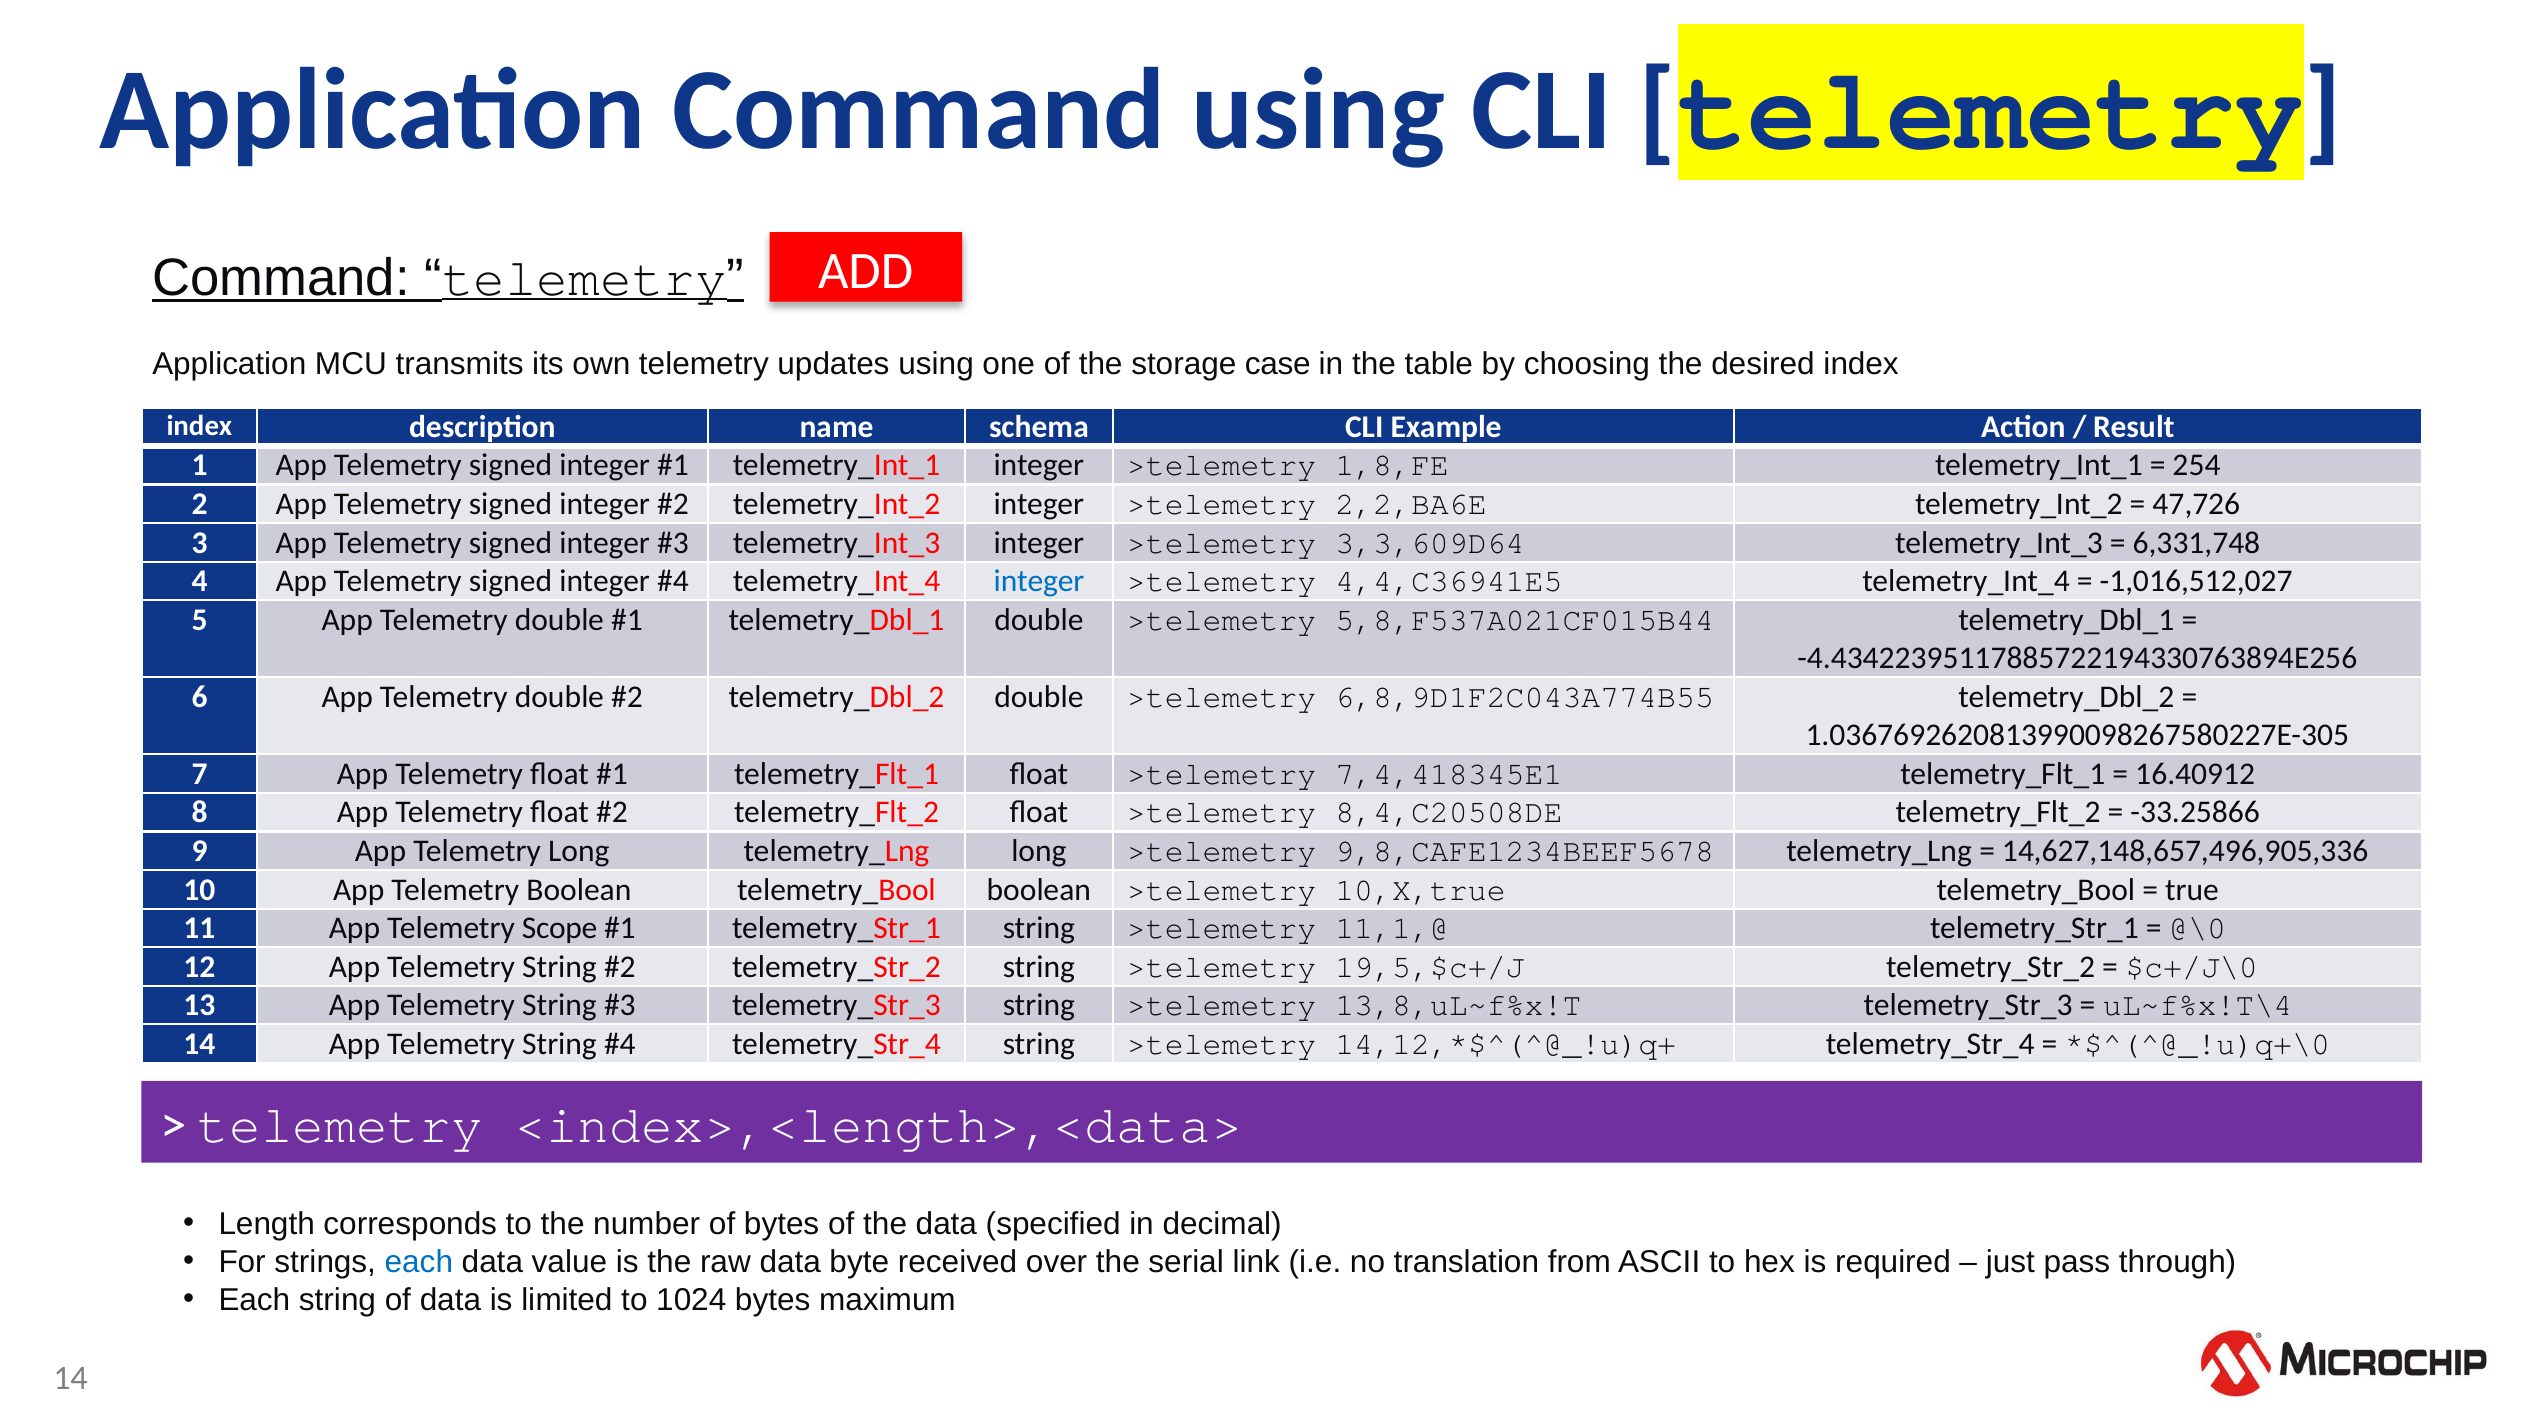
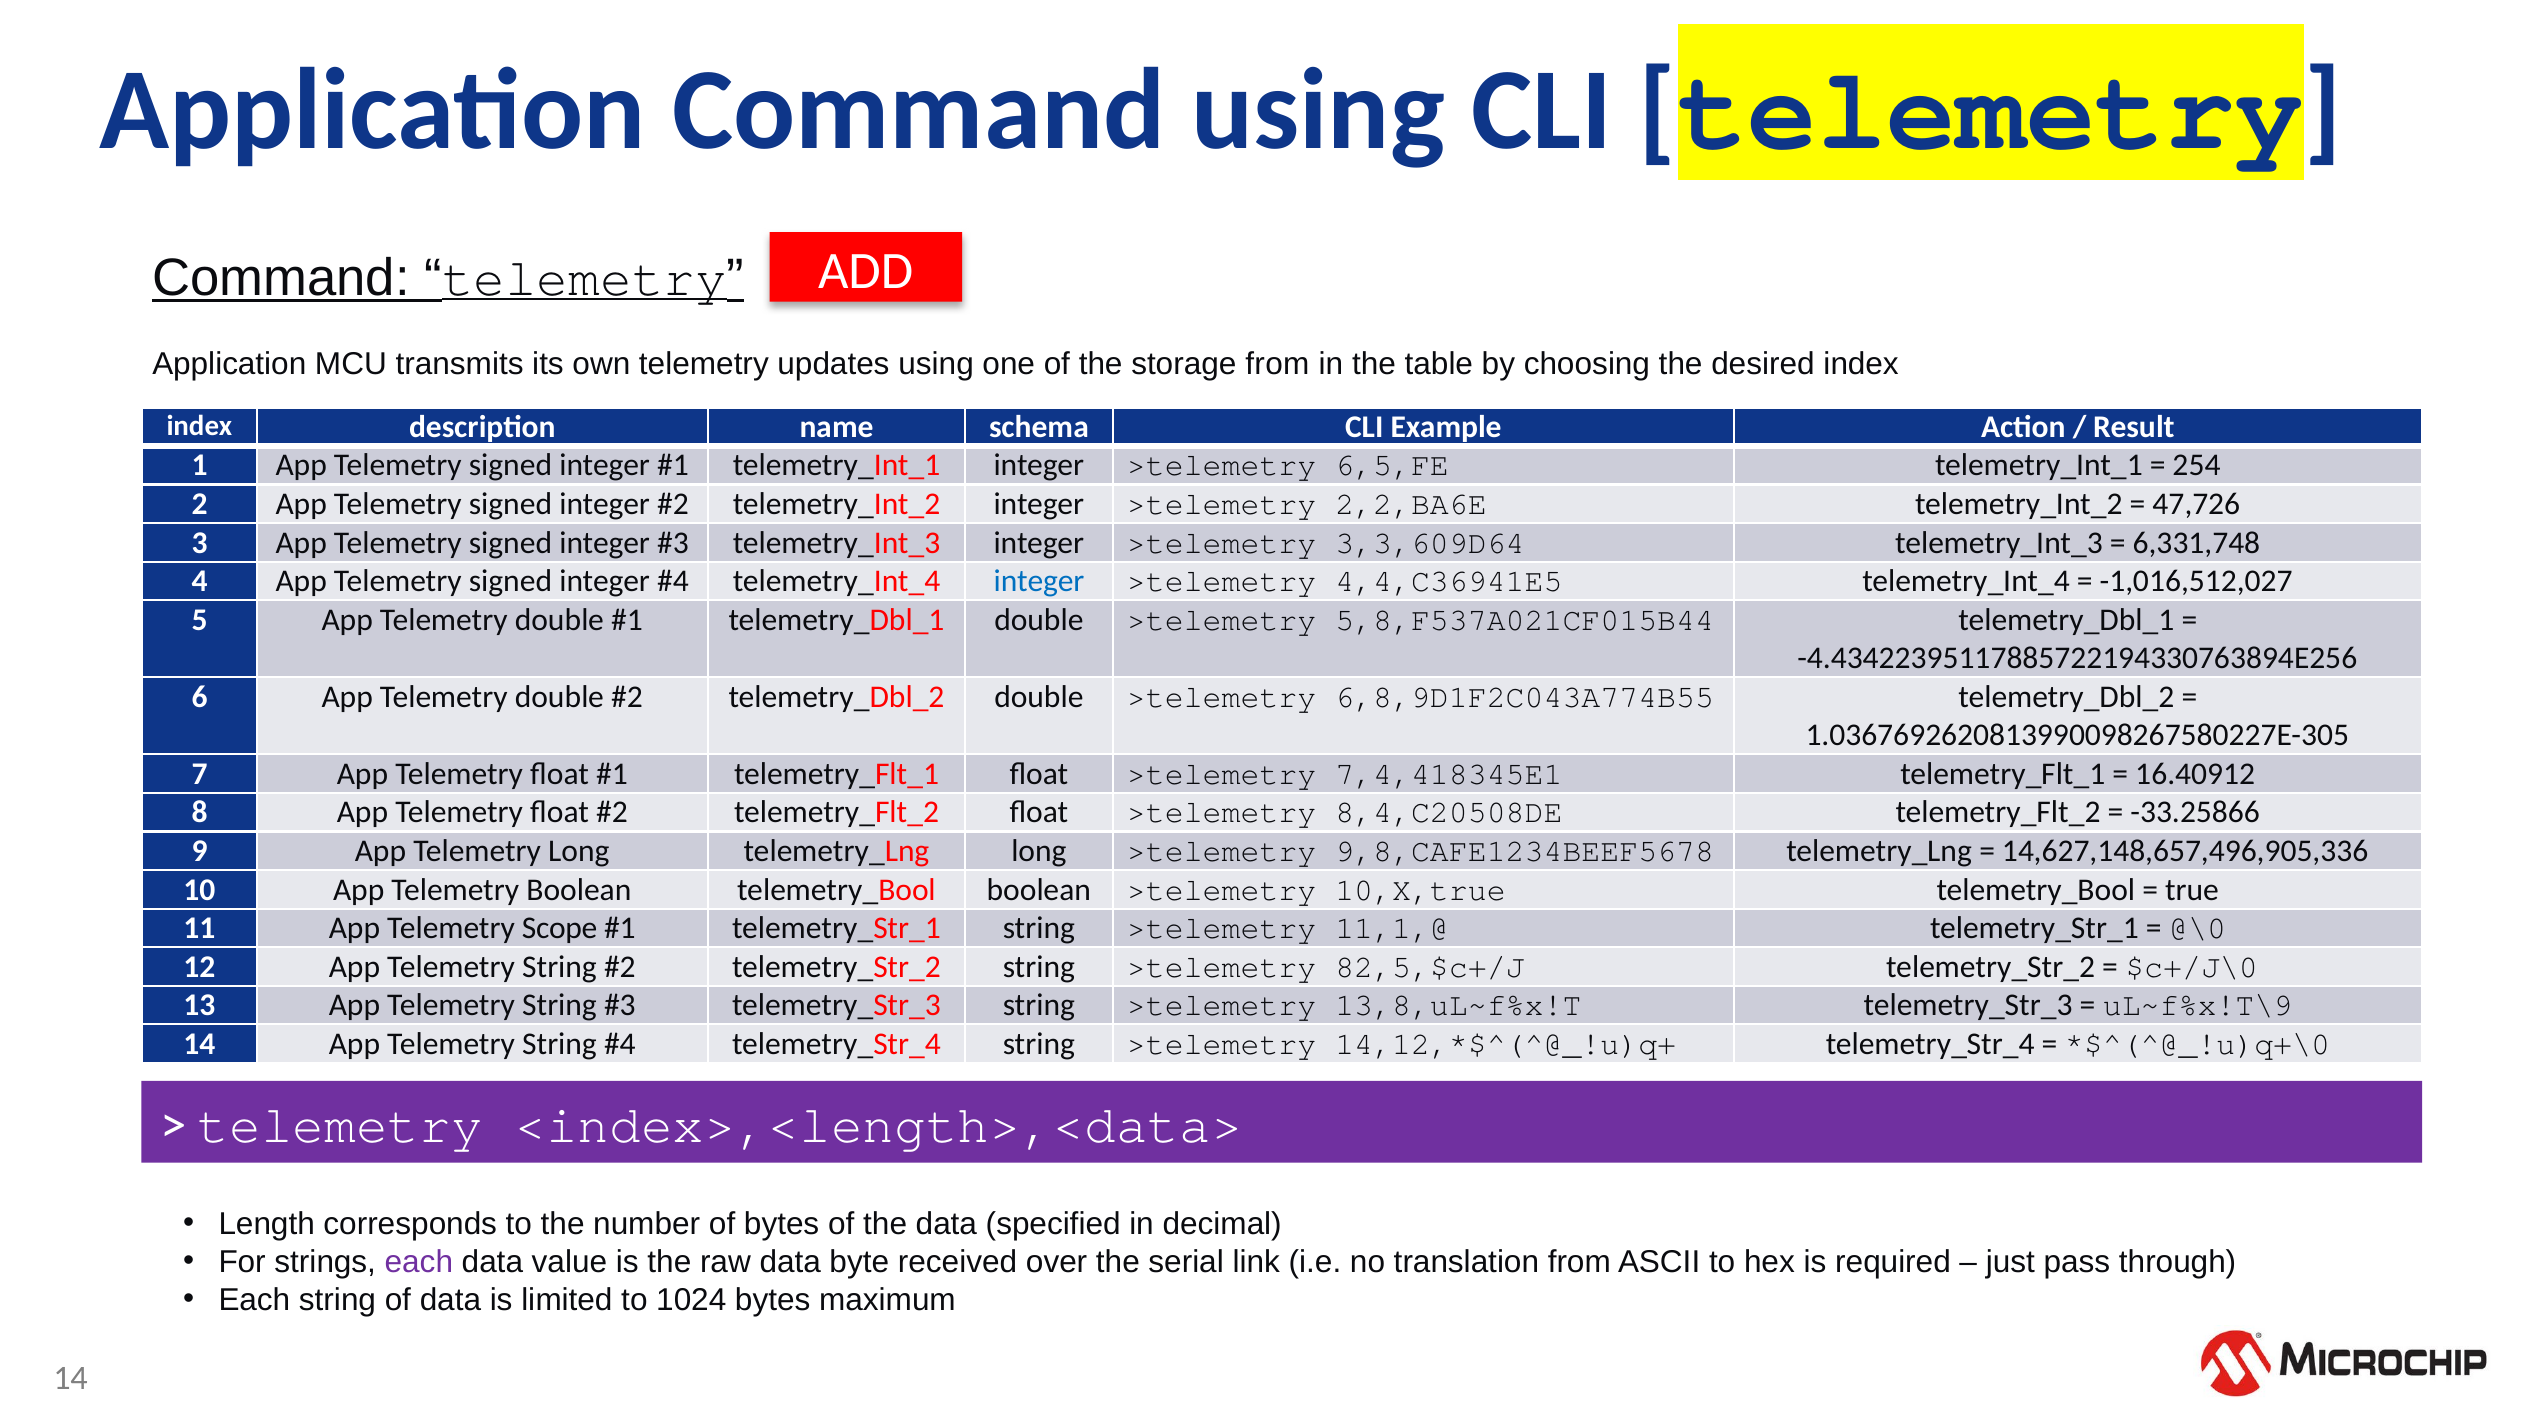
storage case: case -> from
1,8,FE: 1,8,FE -> 6,5,FE
19,5,$c+/J: 19,5,$c+/J -> 82,5,$c+/J
uL~f%x!T\4: uL~f%x!T\4 -> uL~f%x!T\9
each at (419, 1262) colour: blue -> purple
